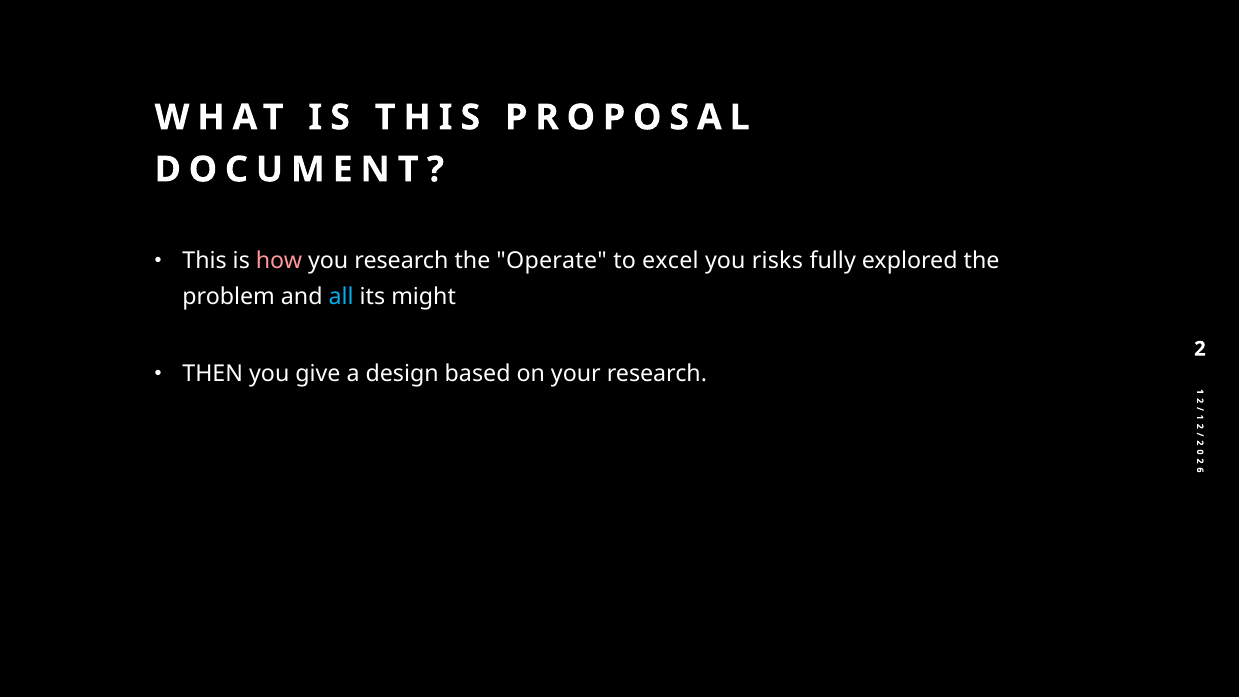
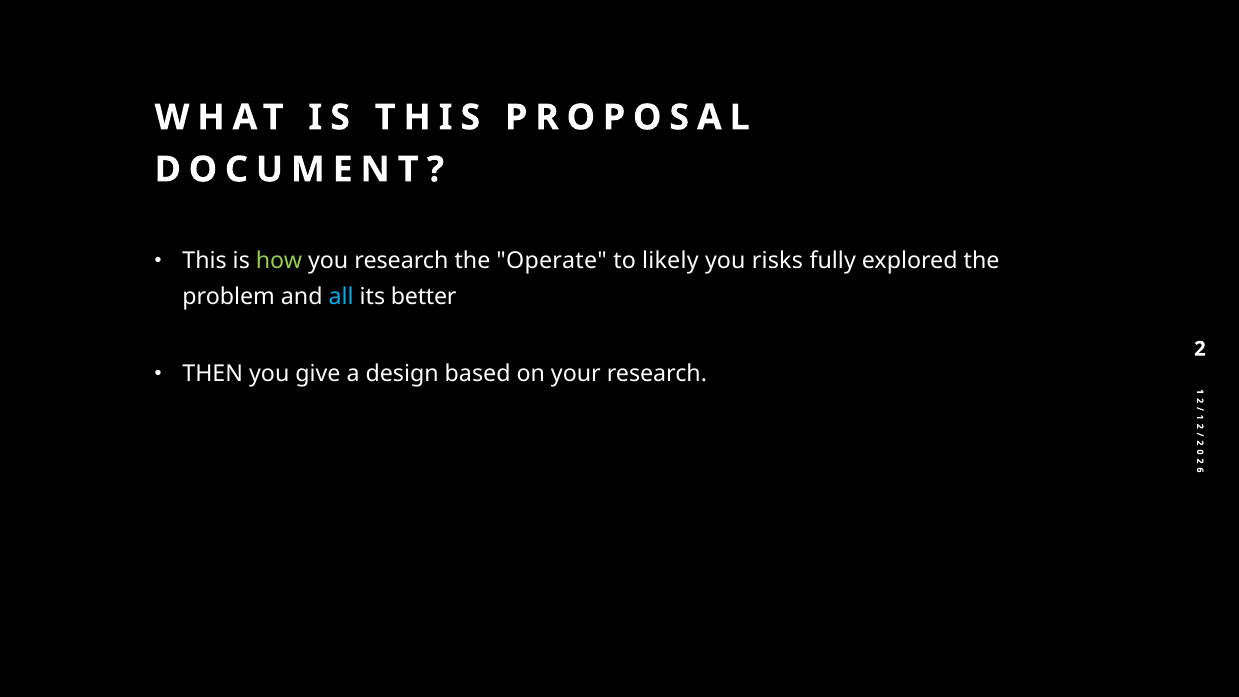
how colour: pink -> light green
excel: excel -> likely
might: might -> better
